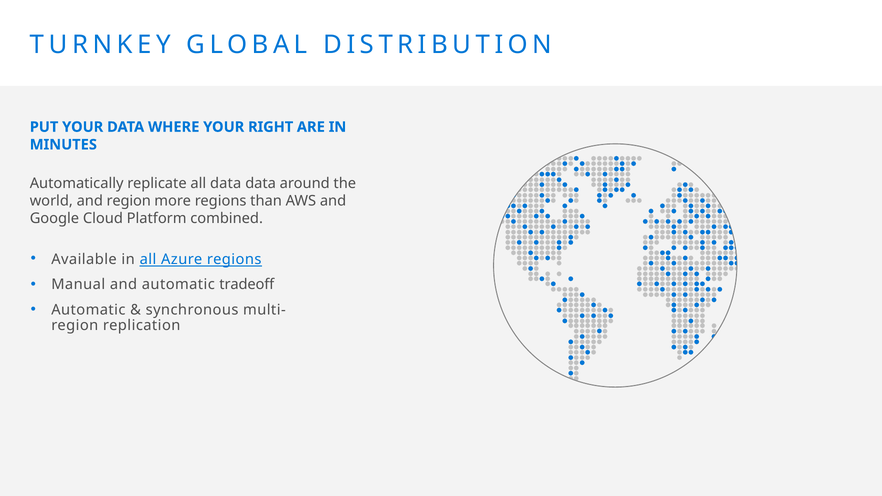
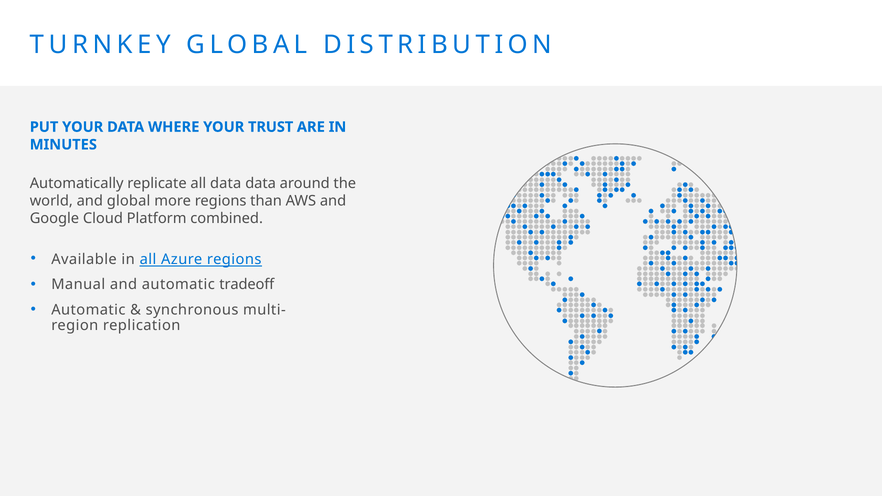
RIGHT: RIGHT -> TRUST
and region: region -> global
